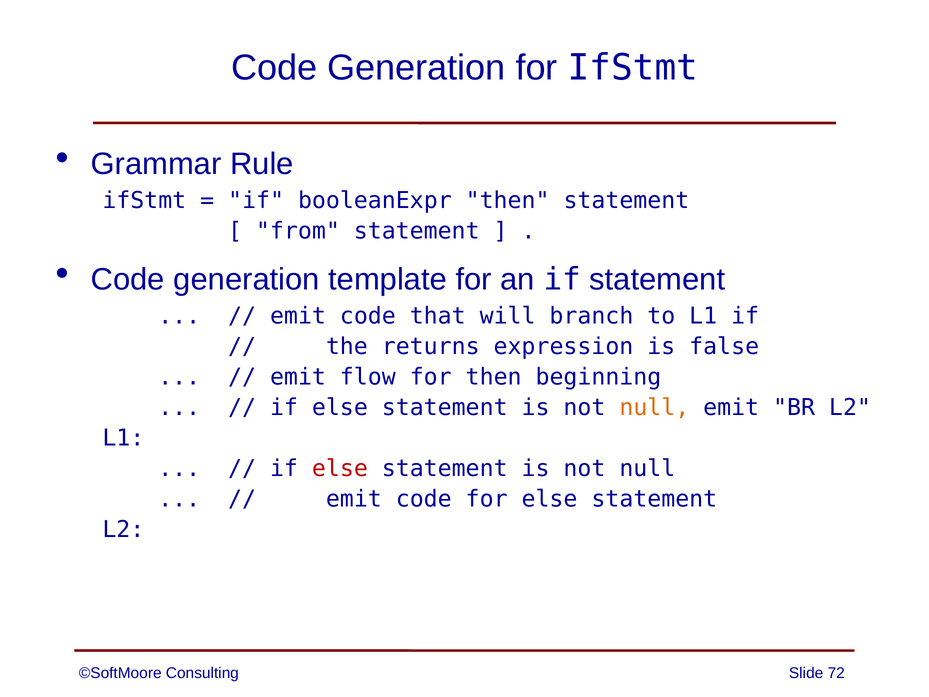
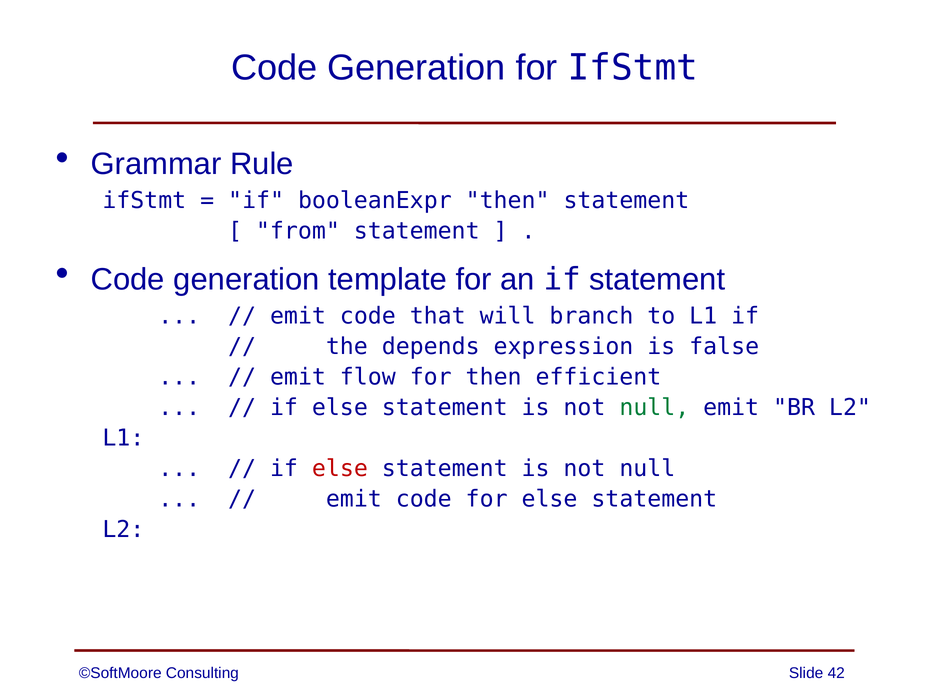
returns: returns -> depends
beginning: beginning -> efficient
null at (654, 408) colour: orange -> green
72: 72 -> 42
